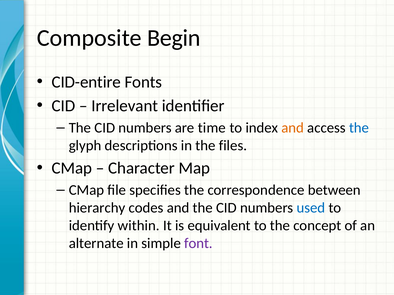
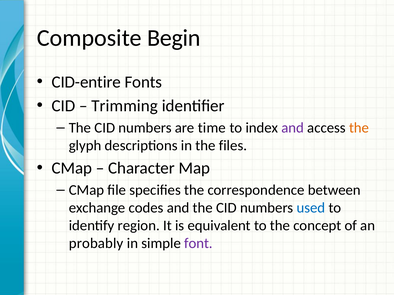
Irrelevant: Irrelevant -> Trimming
and at (293, 128) colour: orange -> purple
the at (359, 128) colour: blue -> orange
hierarchy: hierarchy -> exchange
within: within -> region
alternate: alternate -> probably
